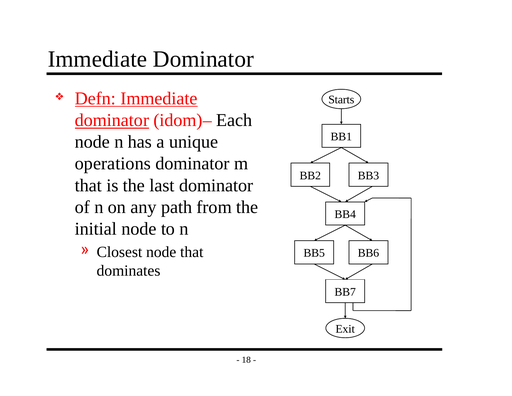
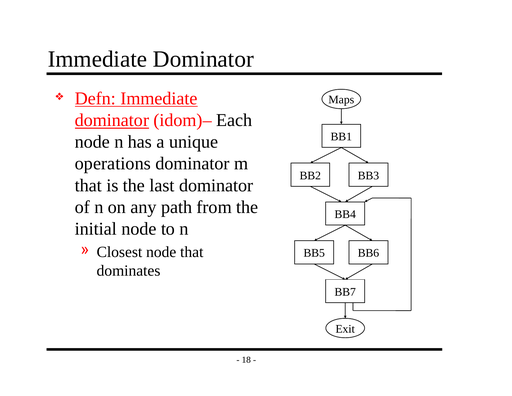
Starts: Starts -> Maps
